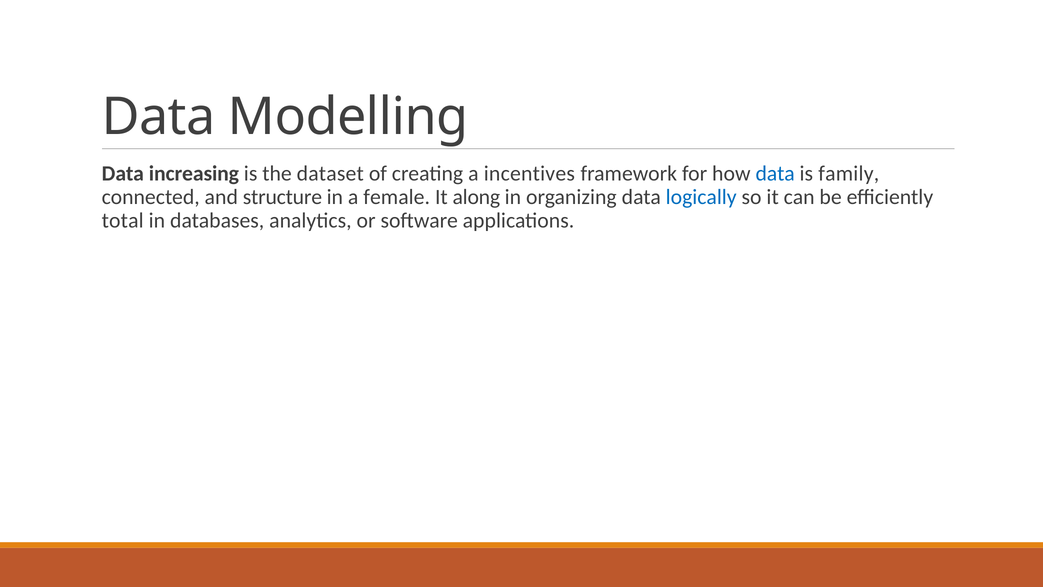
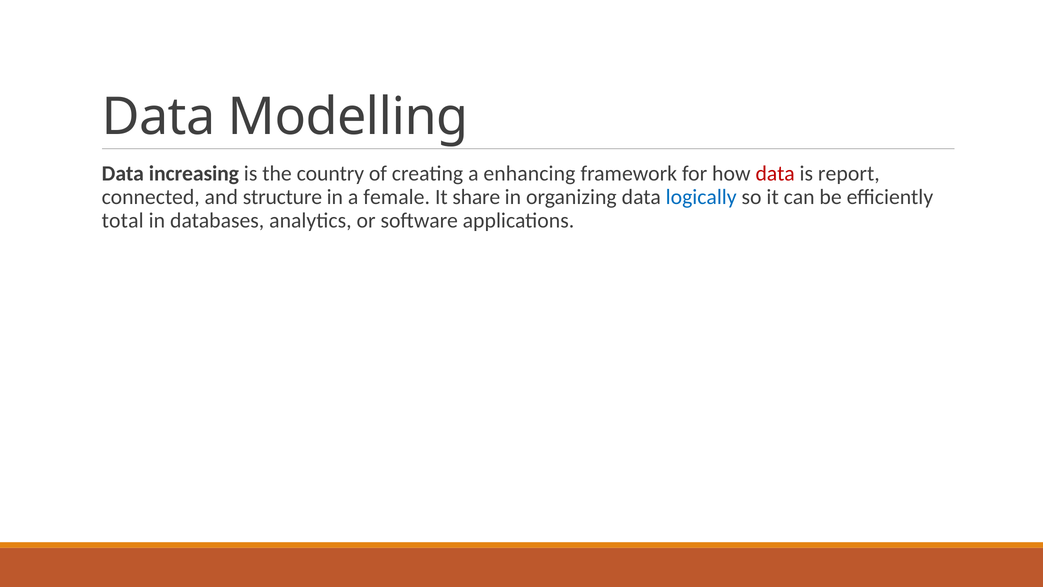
dataset: dataset -> country
incentives: incentives -> enhancing
data at (775, 173) colour: blue -> red
family: family -> report
along: along -> share
